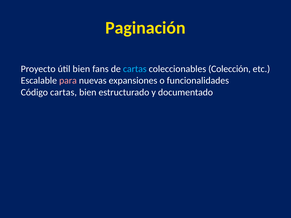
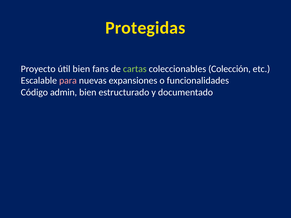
Paginación: Paginación -> Protegidas
cartas at (135, 69) colour: light blue -> light green
Código cartas: cartas -> admin
